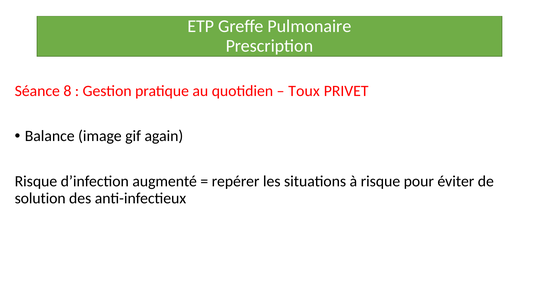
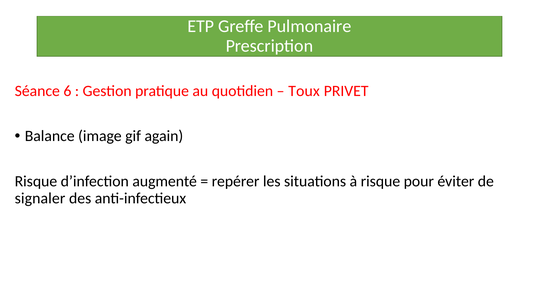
8: 8 -> 6
solution: solution -> signaler
